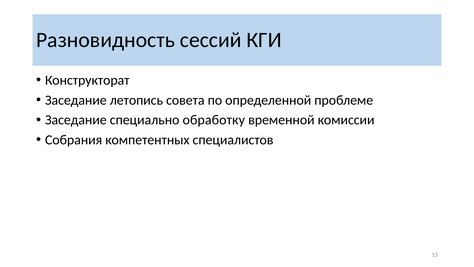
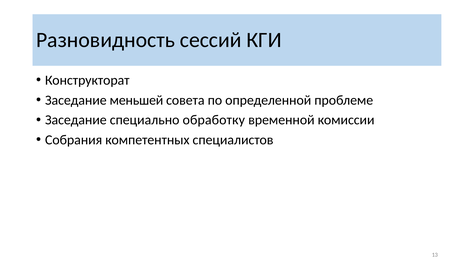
летопись: летопись -> меньшей
